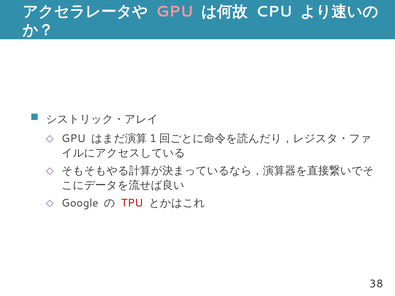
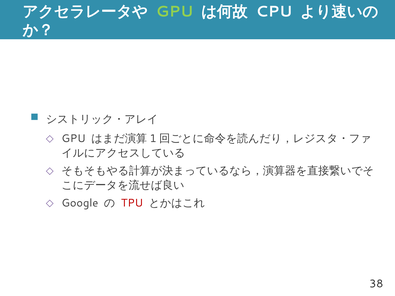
GPU at (175, 11) colour: pink -> light green
